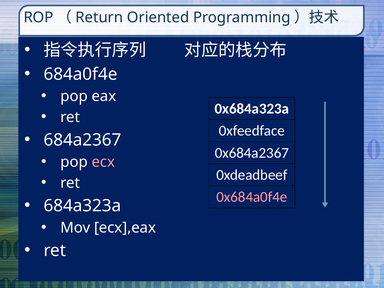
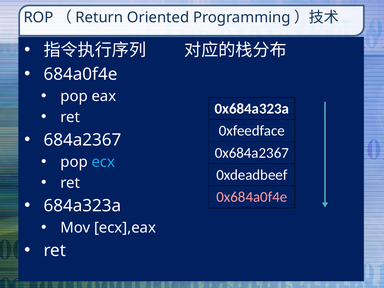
ecx colour: pink -> light blue
